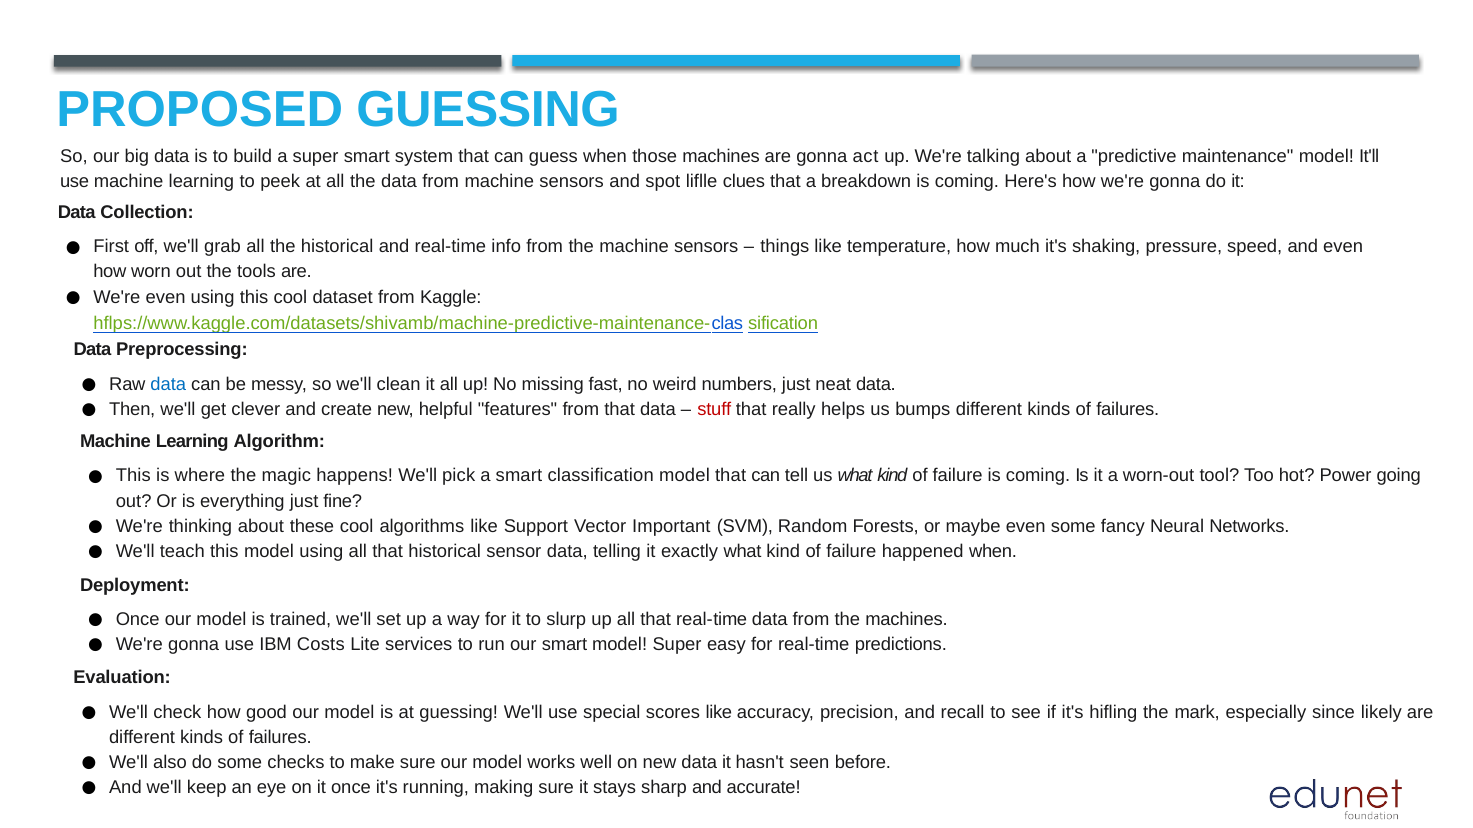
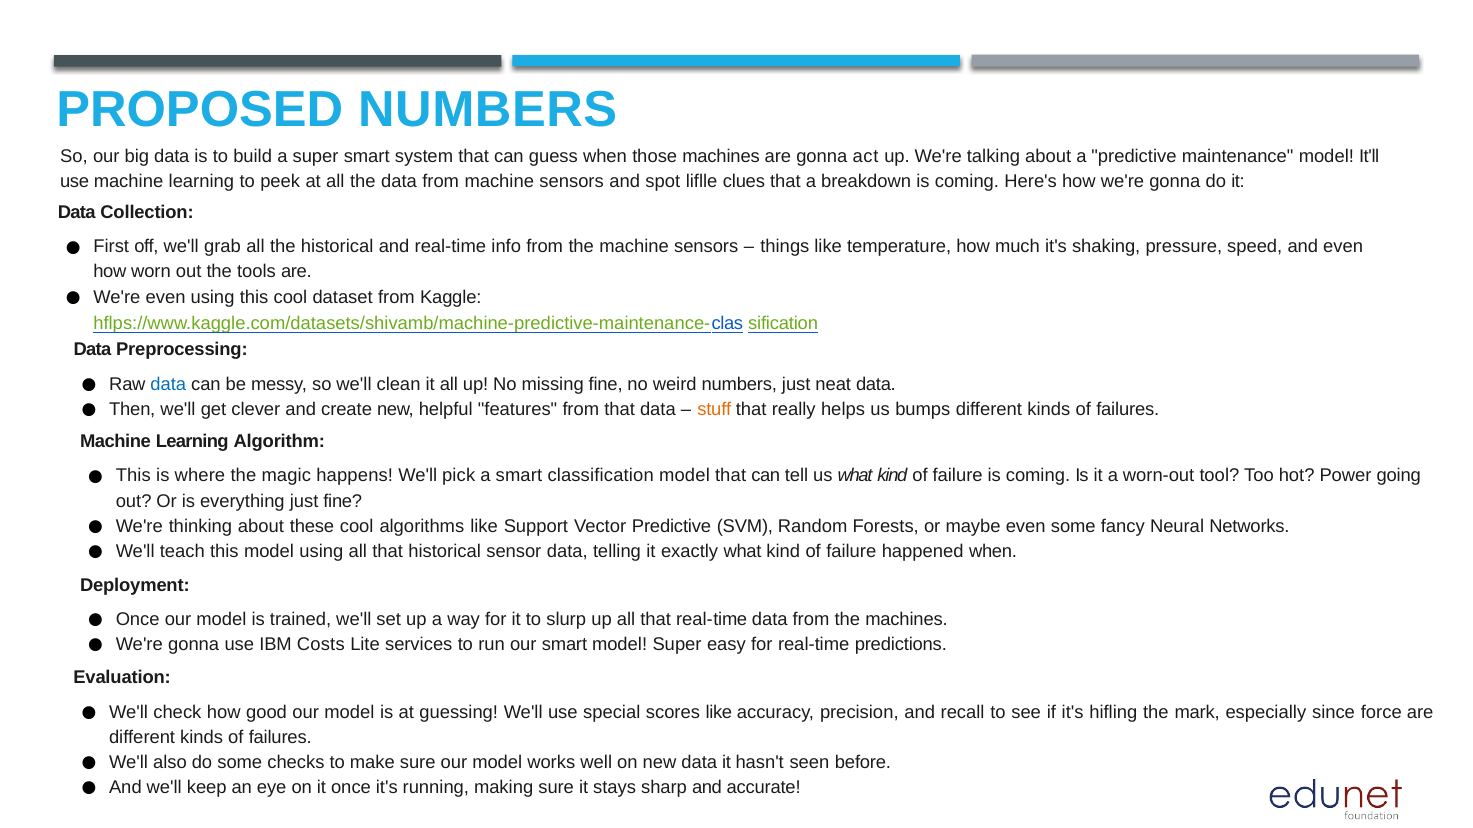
PROPOSED GUESSING: GUESSING -> NUMBERS
missing fast: fast -> fine
stuff colour: red -> orange
Vector Important: Important -> Predictive
likely: likely -> force
